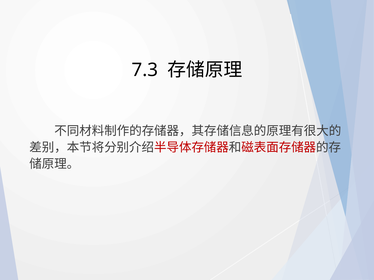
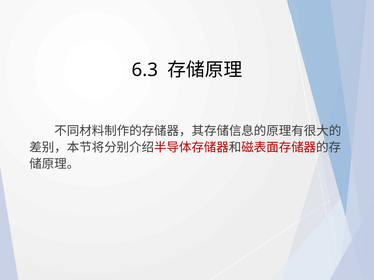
7.3: 7.3 -> 6.3
